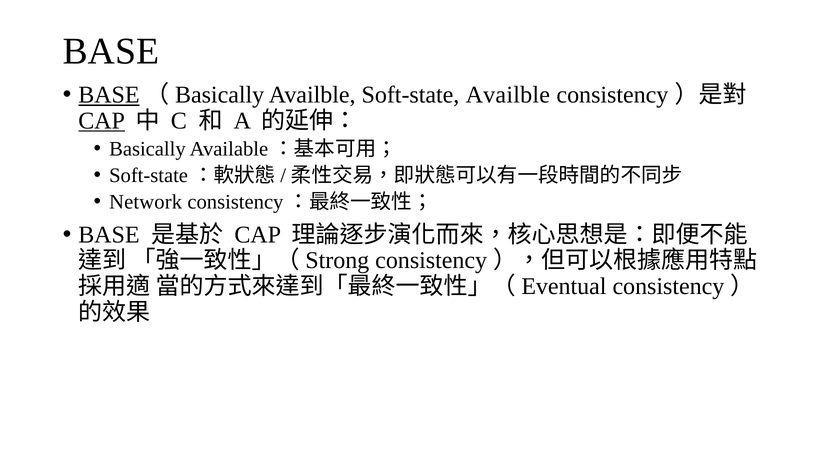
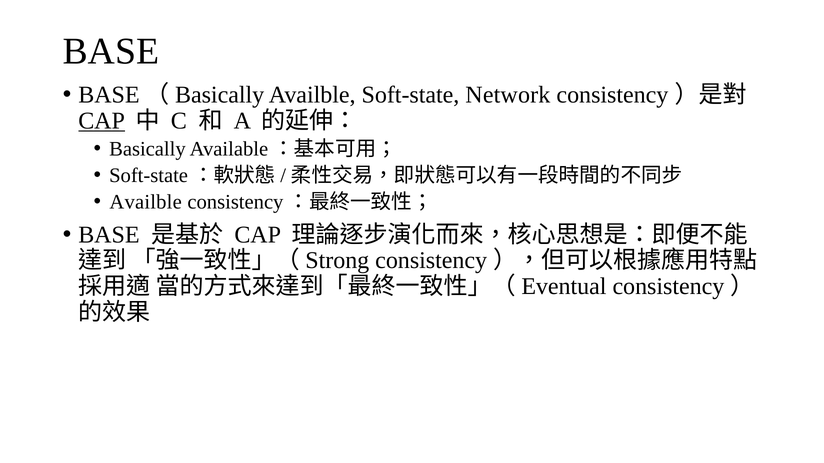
BASE at (109, 95) underline: present -> none
Soft-state Availble: Availble -> Network
Network at (146, 202): Network -> Availble
